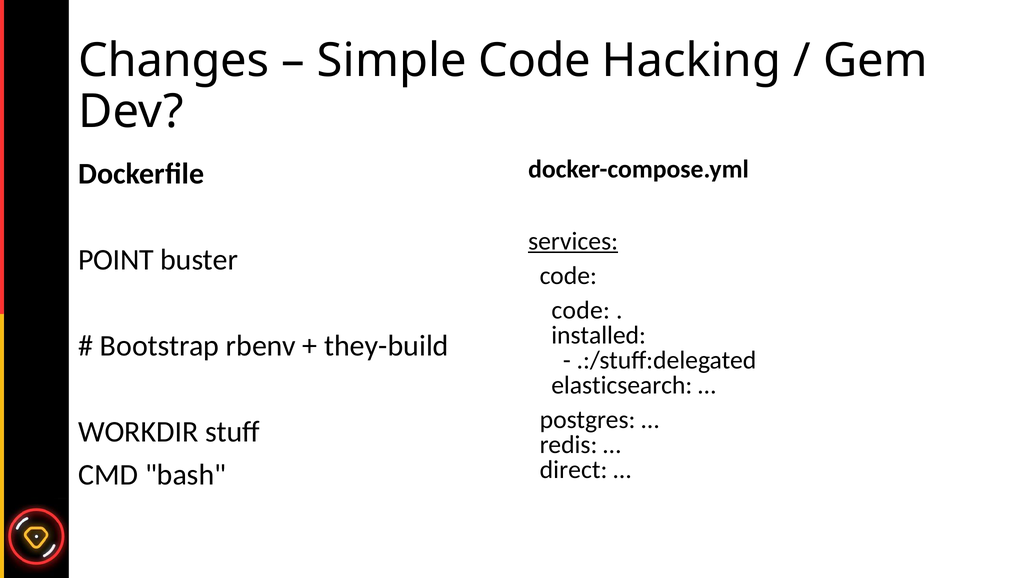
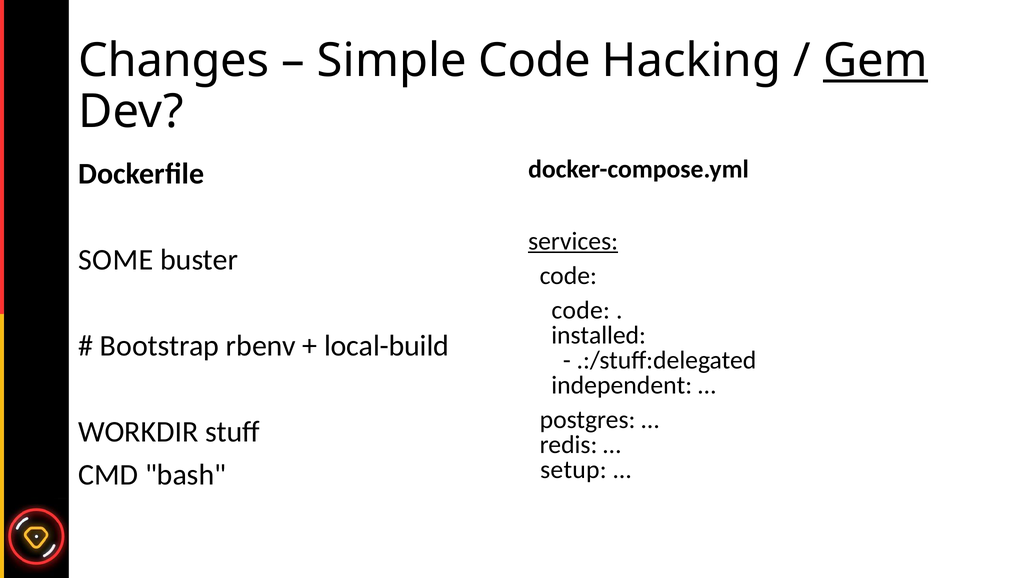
Gem underline: none -> present
POINT: POINT -> SOME
they-build: they-build -> local-build
elasticsearch: elasticsearch -> independent
direct: direct -> setup
